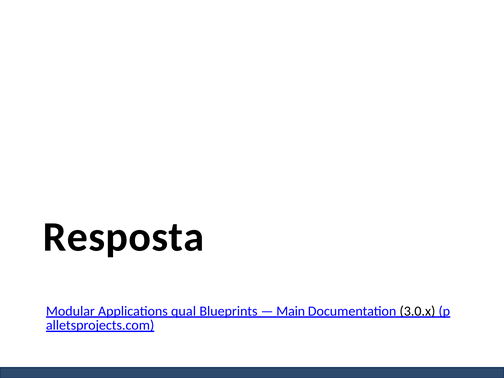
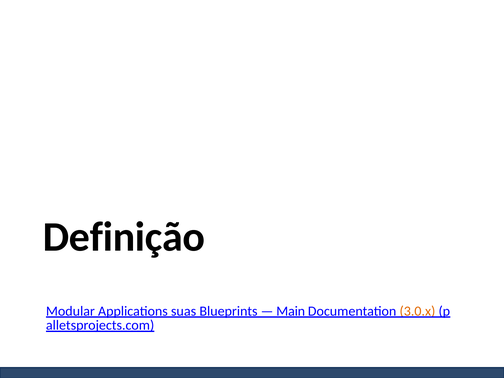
Resposta: Resposta -> Definição
qual: qual -> suas
3.0.x colour: black -> orange
